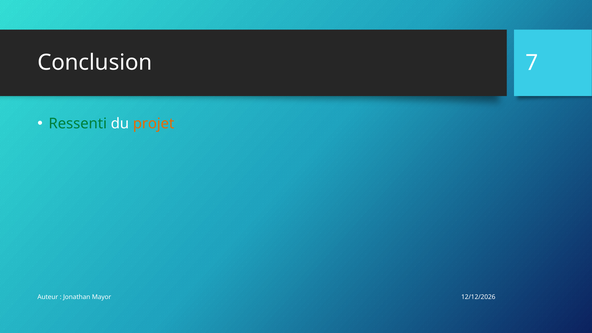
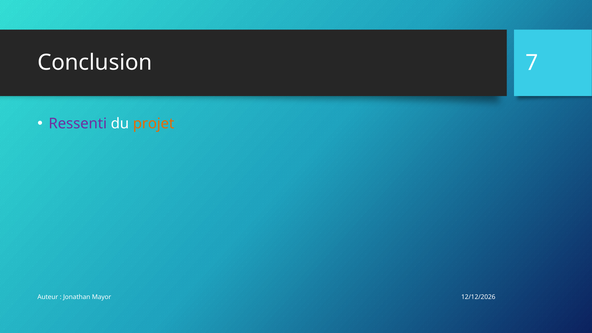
Ressenti colour: green -> purple
